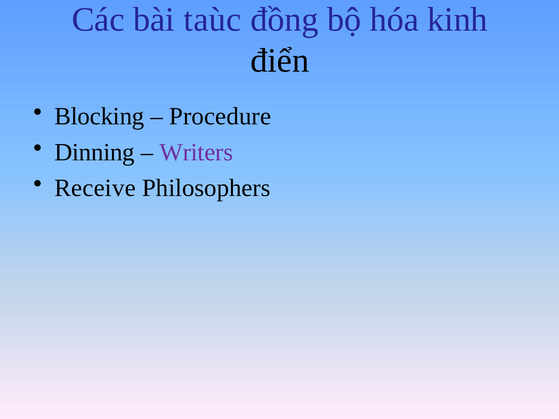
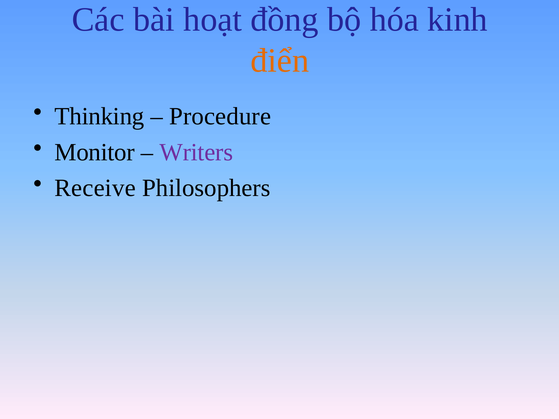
taùc: taùc -> hoạt
điển colour: black -> orange
Blocking: Blocking -> Thinking
Dinning: Dinning -> Monitor
